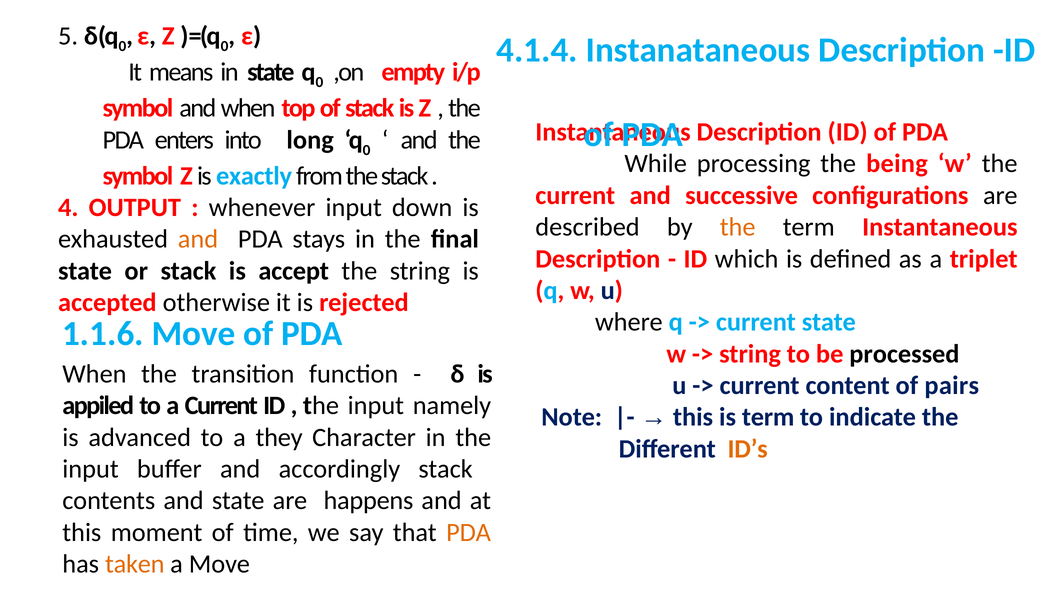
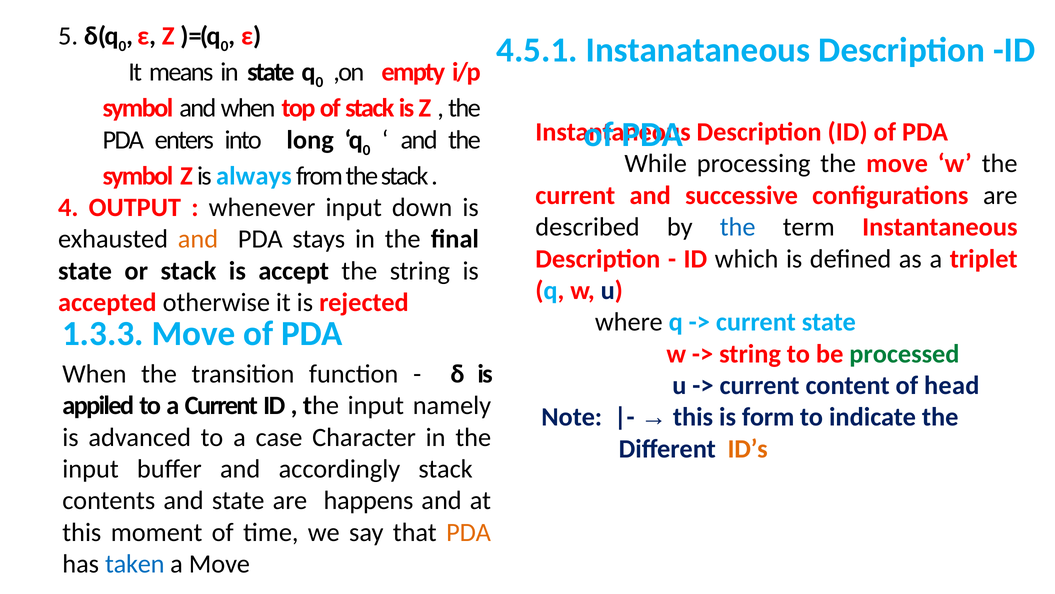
4.1.4: 4.1.4 -> 4.5.1
the being: being -> move
exactly: exactly -> always
the at (738, 227) colour: orange -> blue
1.1.6: 1.1.6 -> 1.3.3
processed colour: black -> green
pairs: pairs -> head
is term: term -> form
they: they -> case
taken colour: orange -> blue
